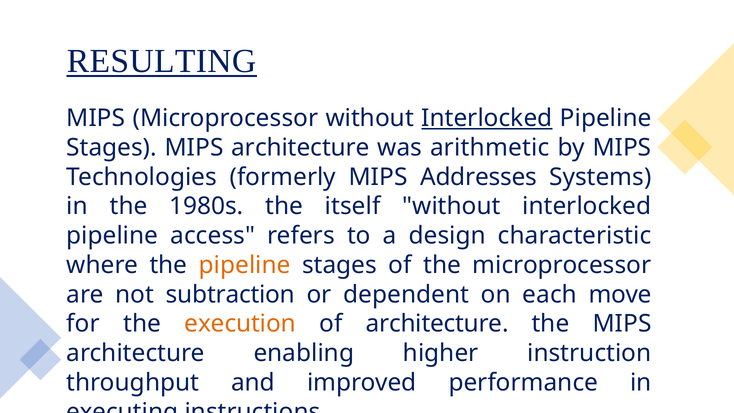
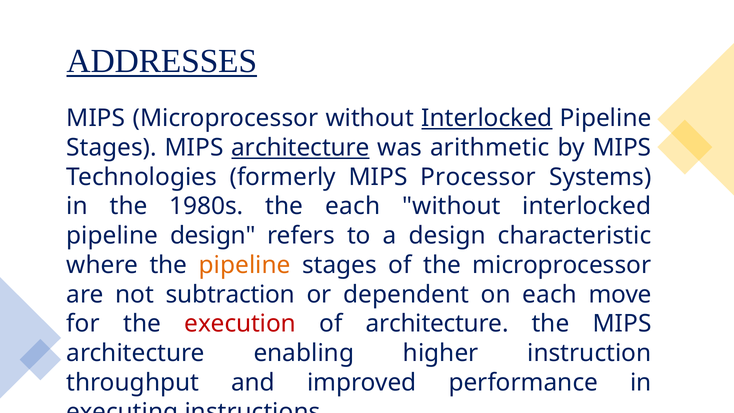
RESULTING: RESULTING -> ADDRESSES
architecture at (301, 148) underline: none -> present
Addresses: Addresses -> Processor
the itself: itself -> each
pipeline access: access -> design
execution colour: orange -> red
